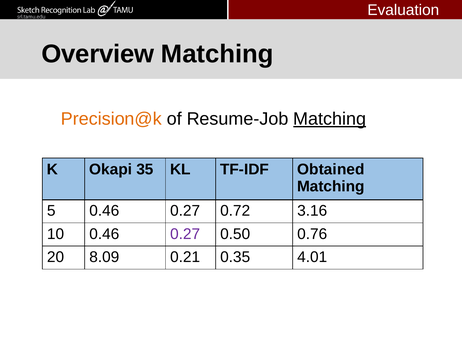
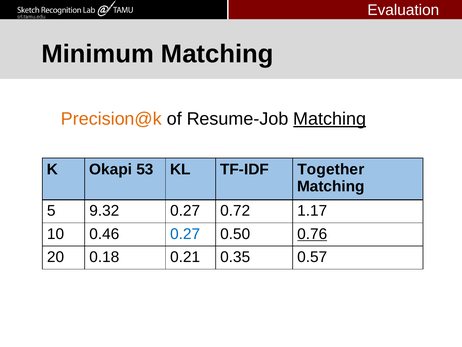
Overview: Overview -> Minimum
35: 35 -> 53
Obtained: Obtained -> Together
5 0.46: 0.46 -> 9.32
3.16: 3.16 -> 1.17
0.27 at (185, 234) colour: purple -> blue
0.76 underline: none -> present
8.09: 8.09 -> 0.18
4.01: 4.01 -> 0.57
